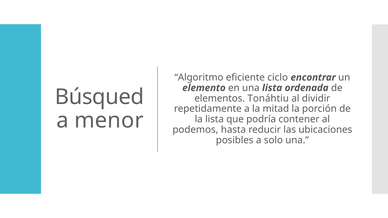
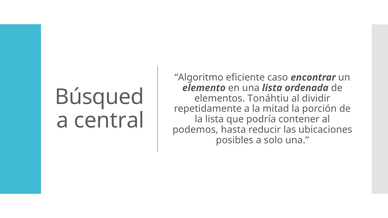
ciclo: ciclo -> caso
menor: menor -> central
